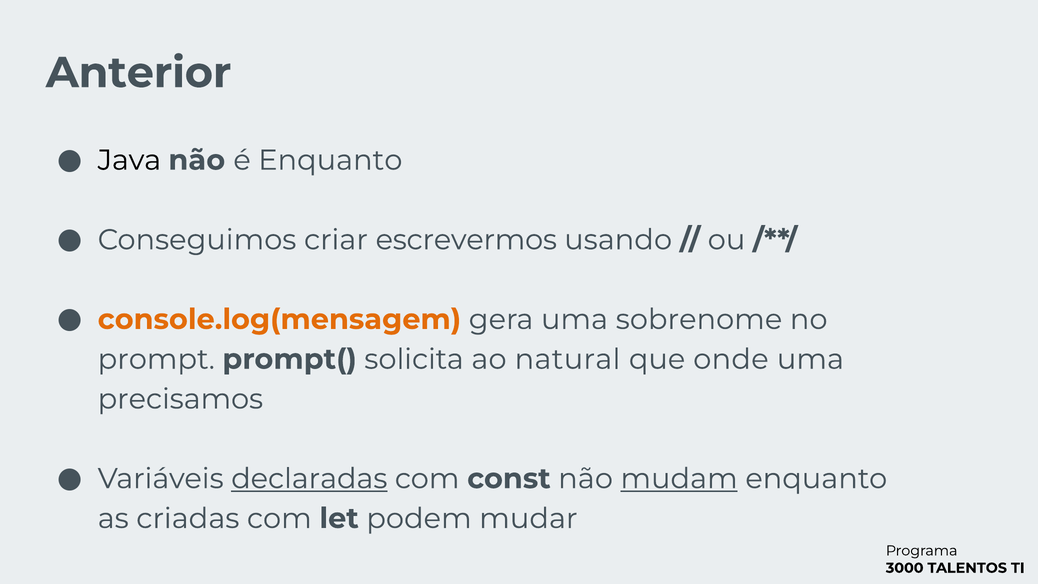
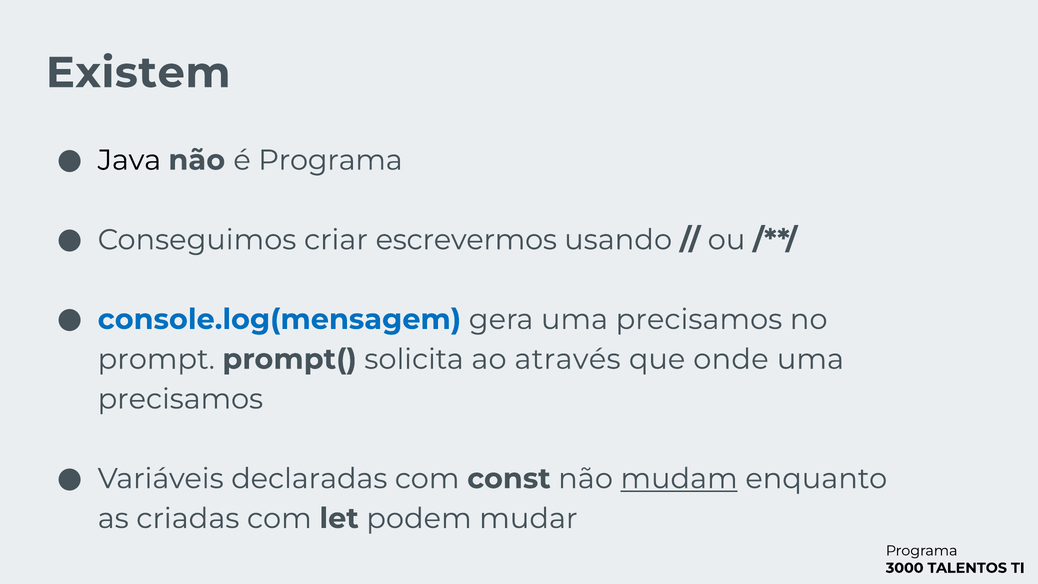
Anterior: Anterior -> Existem
é Enquanto: Enquanto -> Programa
console.log(mensagem colour: orange -> blue
gera uma sobrenome: sobrenome -> precisamos
natural: natural -> através
declaradas underline: present -> none
